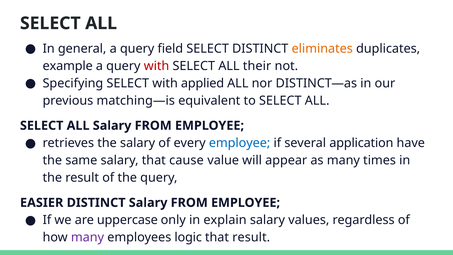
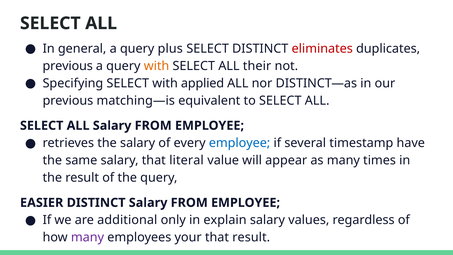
field: field -> plus
eliminates colour: orange -> red
example at (68, 66): example -> previous
with at (157, 66) colour: red -> orange
application: application -> timestamp
cause: cause -> literal
uppercase: uppercase -> additional
logic: logic -> your
